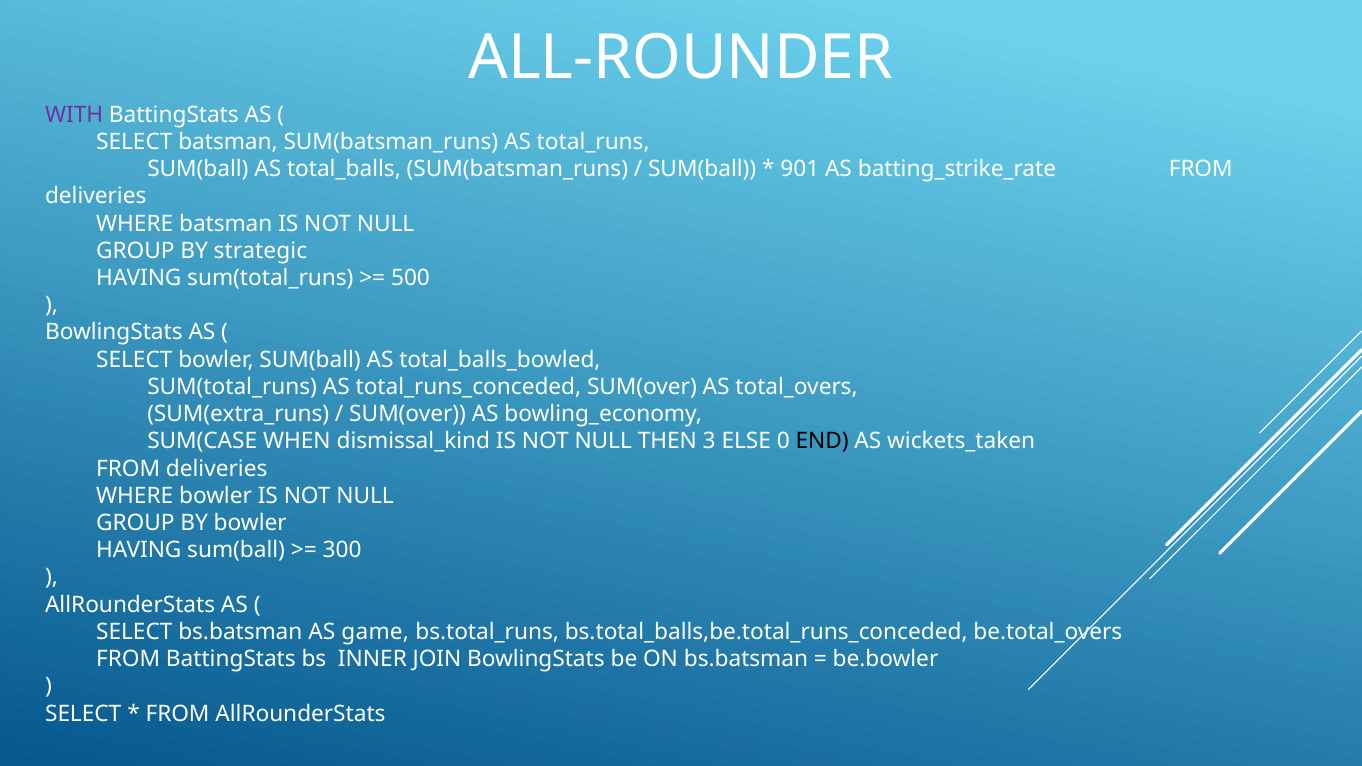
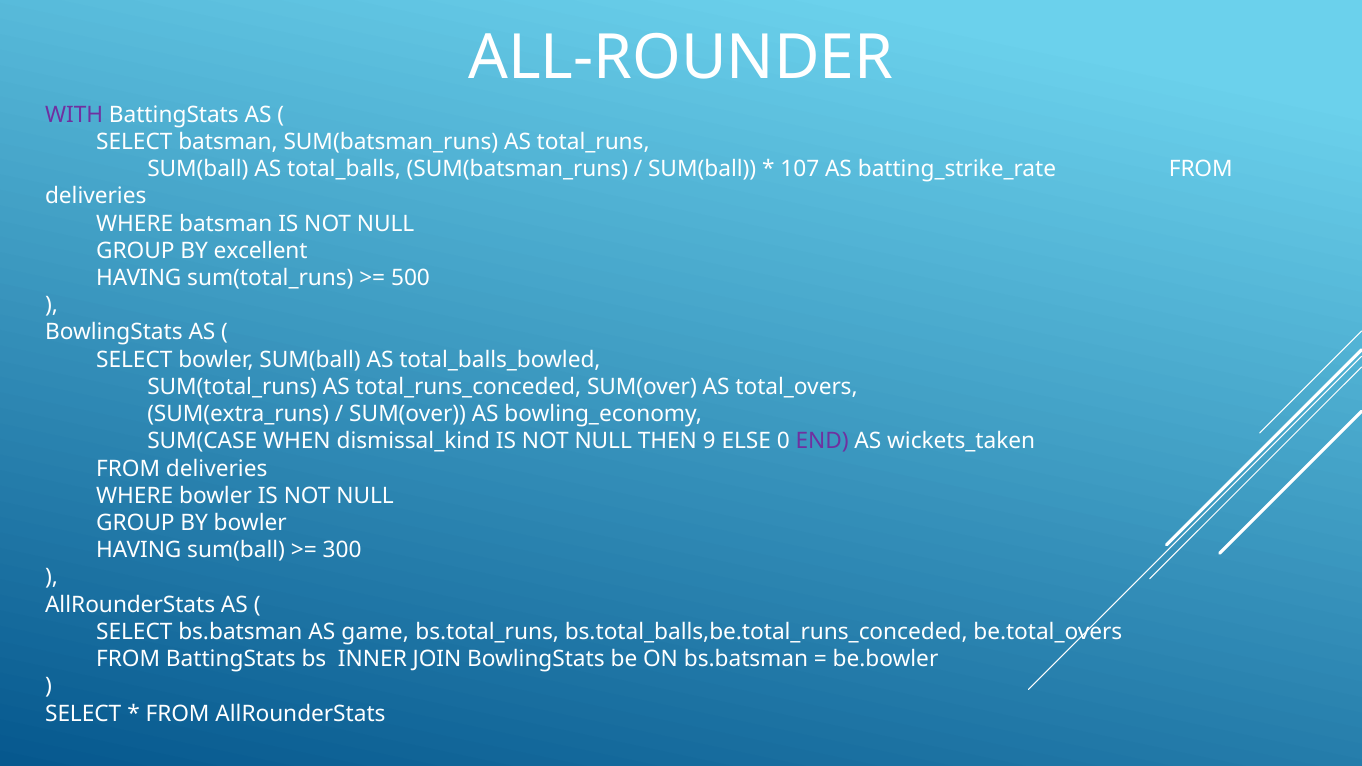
901: 901 -> 107
strategic: strategic -> excellent
3: 3 -> 9
END colour: black -> purple
